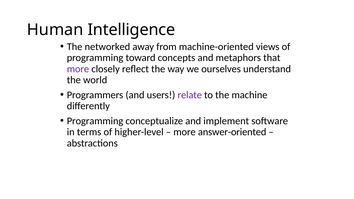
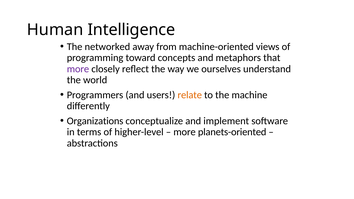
relate colour: purple -> orange
Programming at (95, 121): Programming -> Organizations
answer-oriented: answer-oriented -> planets-oriented
